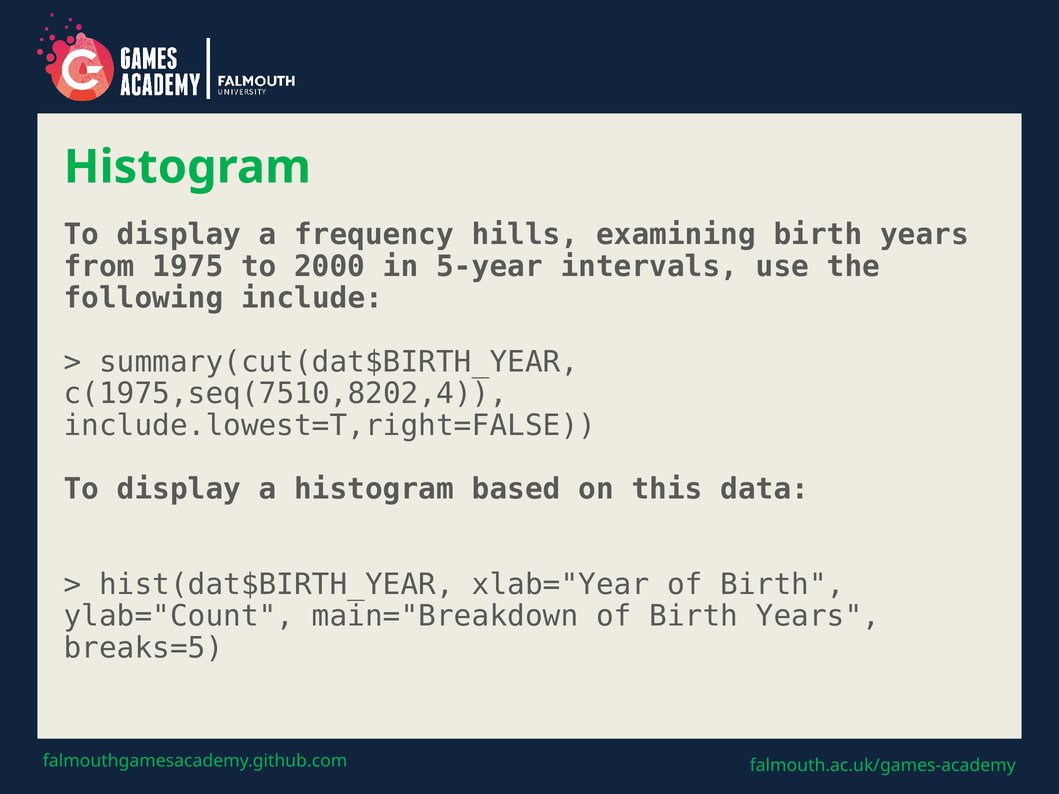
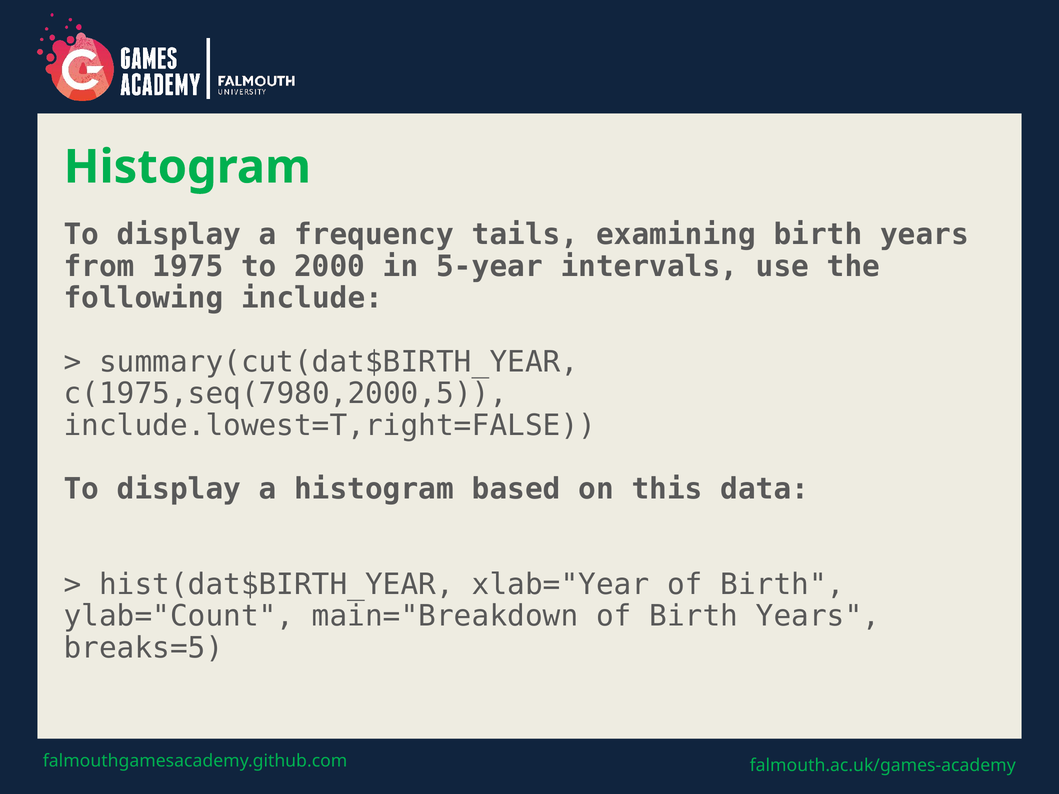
hills: hills -> tails
c(1975,seq(7510,8202,4: c(1975,seq(7510,8202,4 -> c(1975,seq(7980,2000,5
